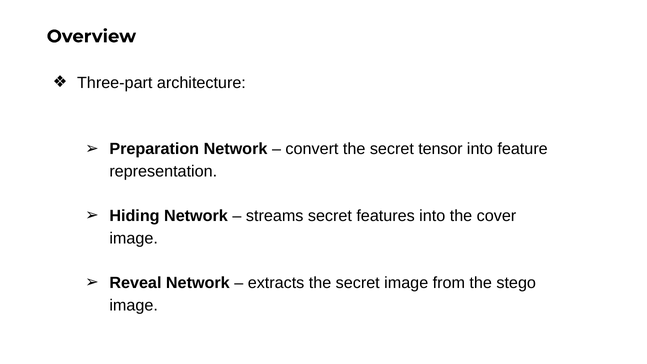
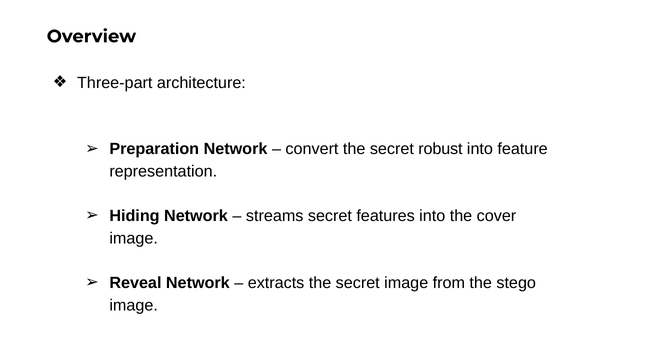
tensor: tensor -> robust
